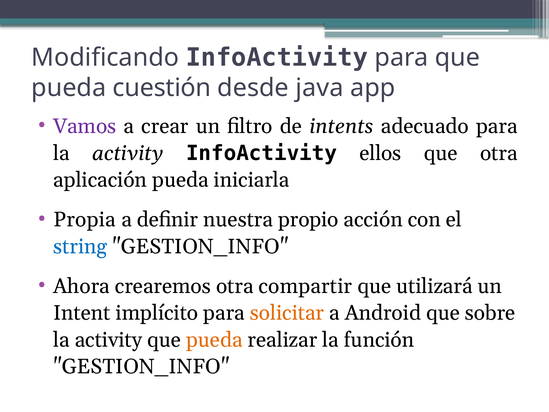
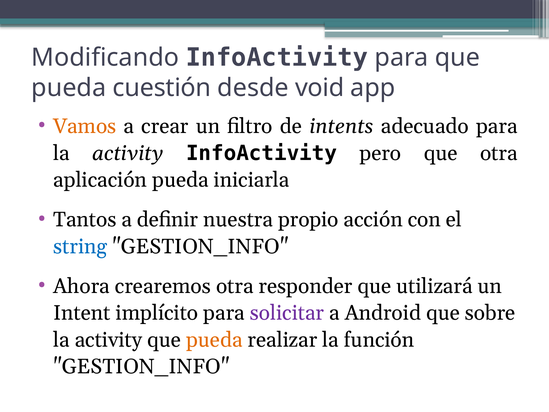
java: java -> void
Vamos colour: purple -> orange
ellos: ellos -> pero
Propia: Propia -> Tantos
compartir: compartir -> responder
solicitar colour: orange -> purple
